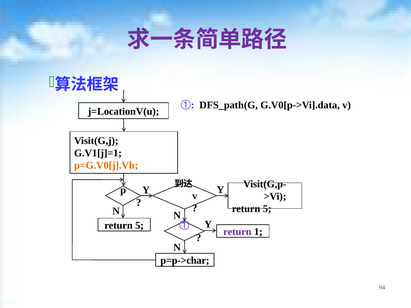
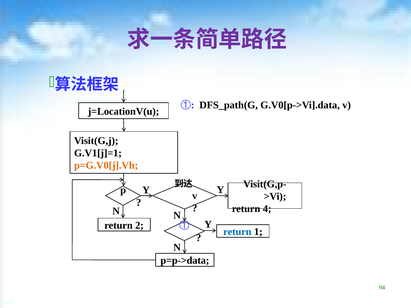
5 at (267, 209): 5 -> 4
5 at (140, 225): 5 -> 2
return at (237, 232) colour: purple -> blue
p=p->char: p=p->char -> p=p->data
